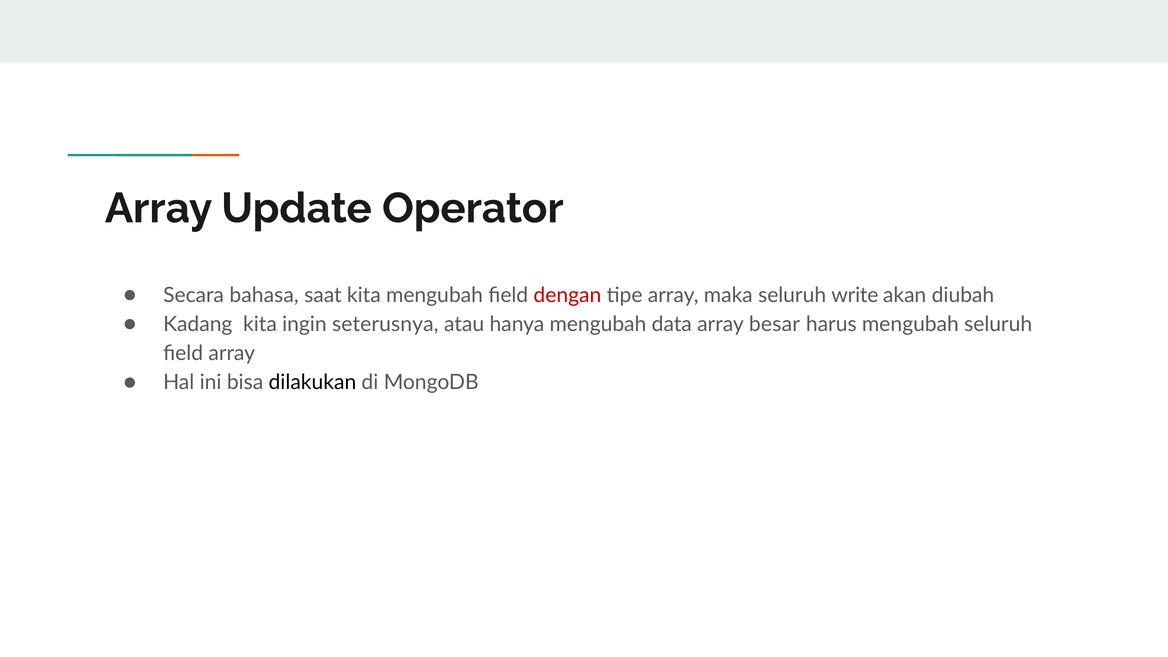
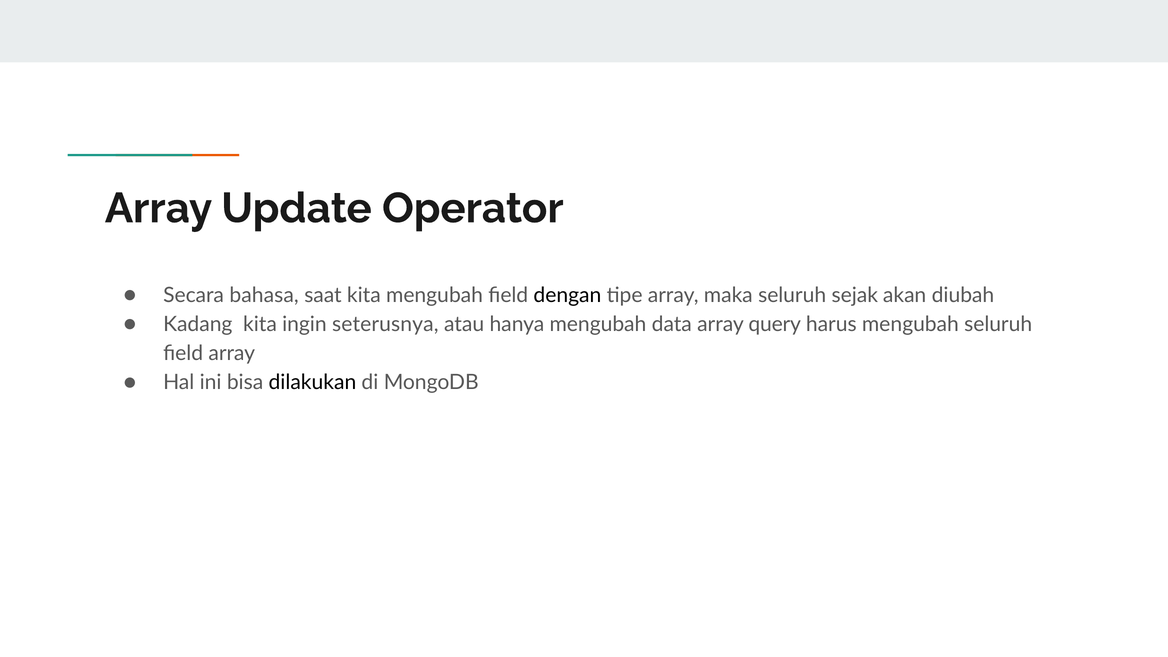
dengan colour: red -> black
write: write -> sejak
besar: besar -> query
